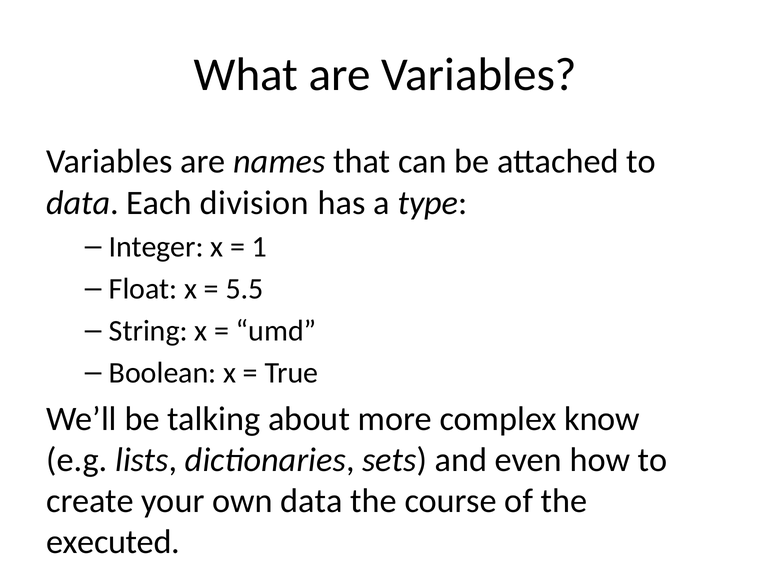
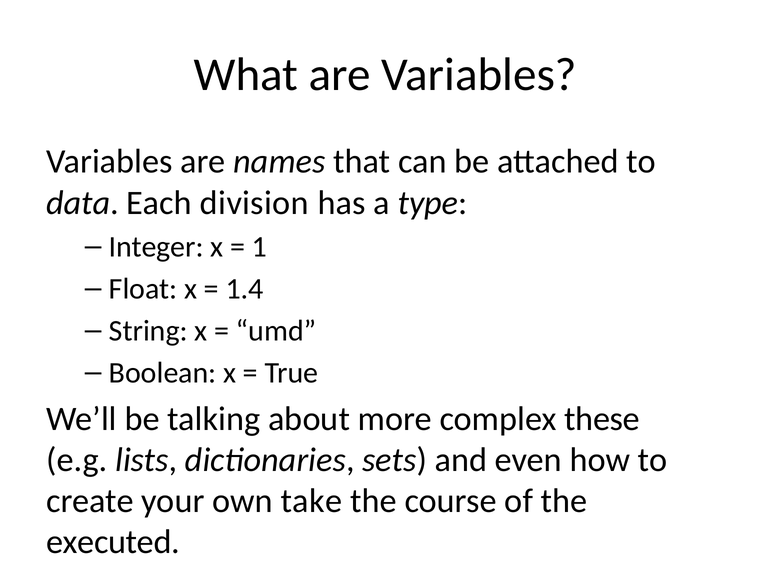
5.5: 5.5 -> 1.4
know: know -> these
own data: data -> take
